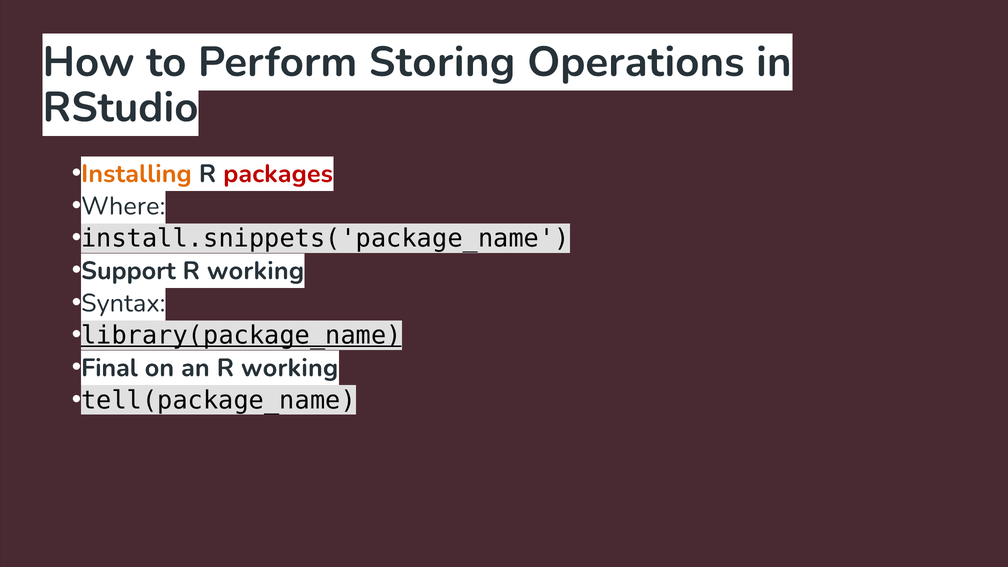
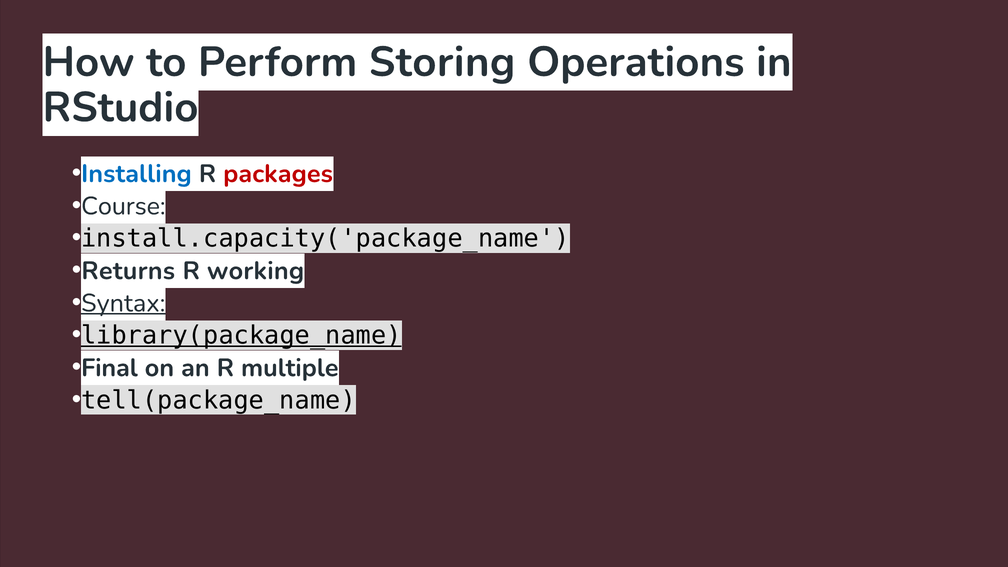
Installing colour: orange -> blue
Where: Where -> Course
install.snippets('package_name: install.snippets('package_name -> install.capacity('package_name
Support: Support -> Returns
Syntax underline: none -> present
an R working: working -> multiple
